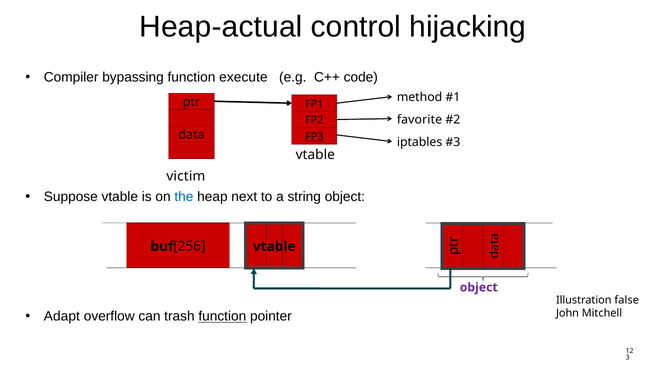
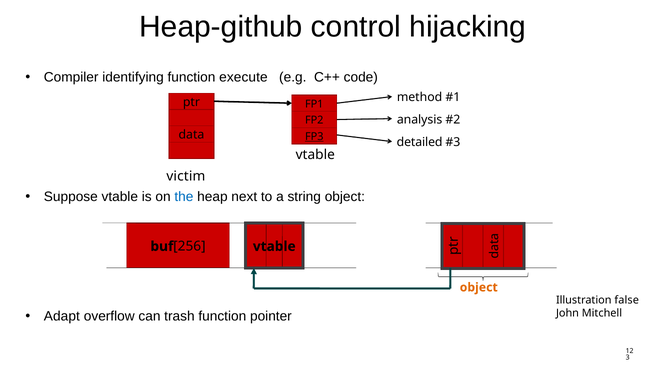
Heap-actual: Heap-actual -> Heap-github
bypassing: bypassing -> identifying
favorite: favorite -> analysis
iptables: iptables -> detailed
object at (479, 288) colour: purple -> orange
function at (222, 317) underline: present -> none
